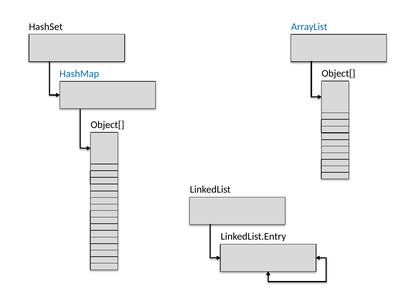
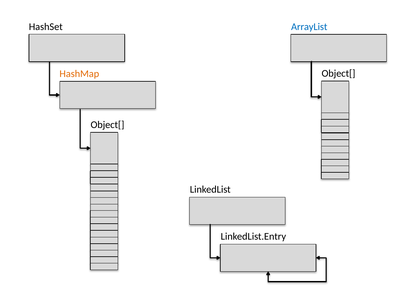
HashMap colour: blue -> orange
